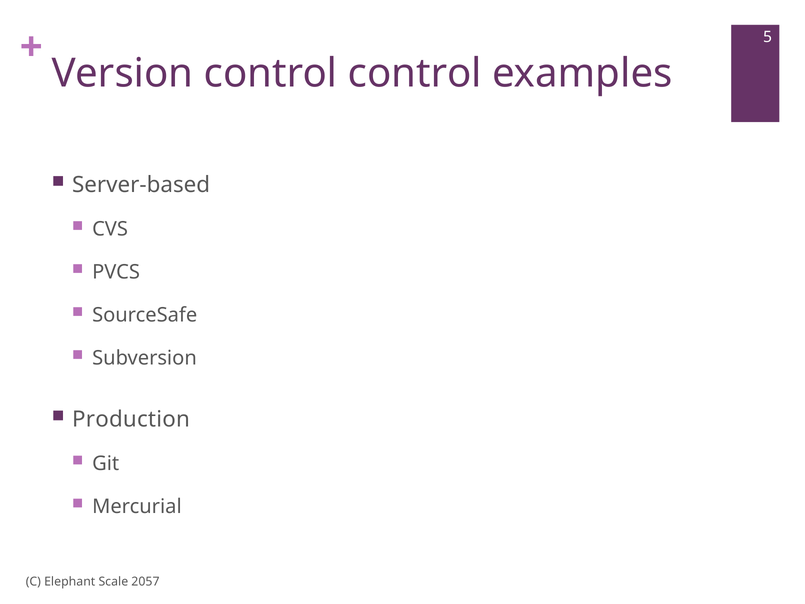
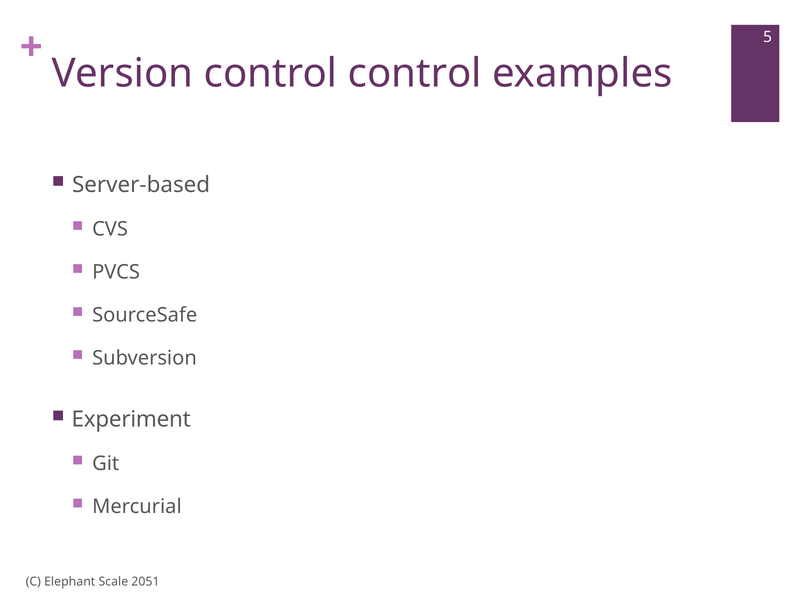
Production: Production -> Experiment
2057: 2057 -> 2051
